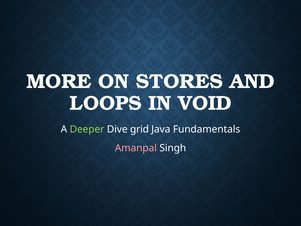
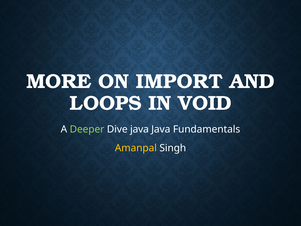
STORES: STORES -> IMPORT
Dive grid: grid -> java
Amanpal colour: pink -> yellow
